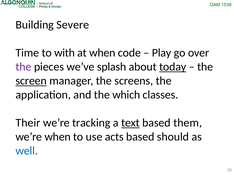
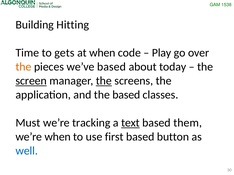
Severe: Severe -> Hitting
with: with -> gets
the at (23, 67) colour: purple -> orange
we’ve splash: splash -> based
today underline: present -> none
the at (104, 81) underline: none -> present
the which: which -> based
Their: Their -> Must
acts: acts -> first
should: should -> button
